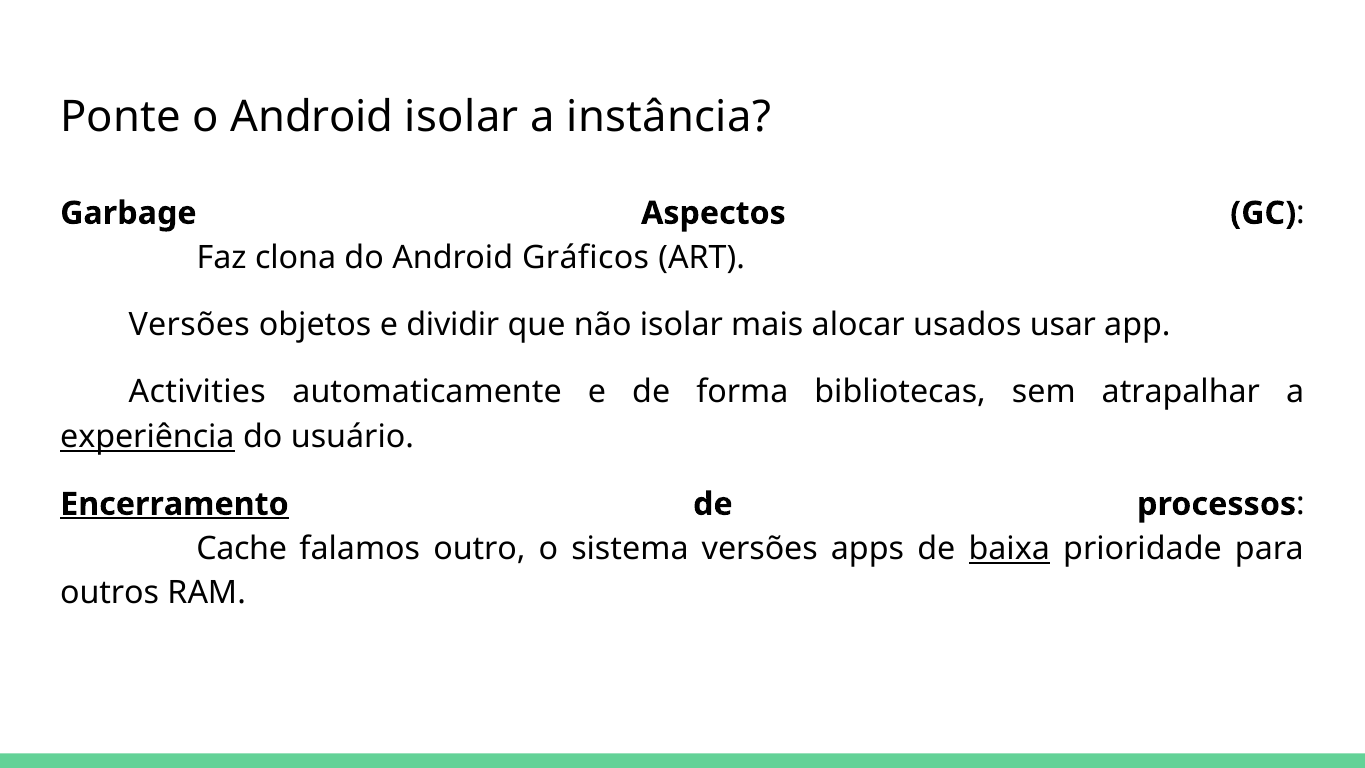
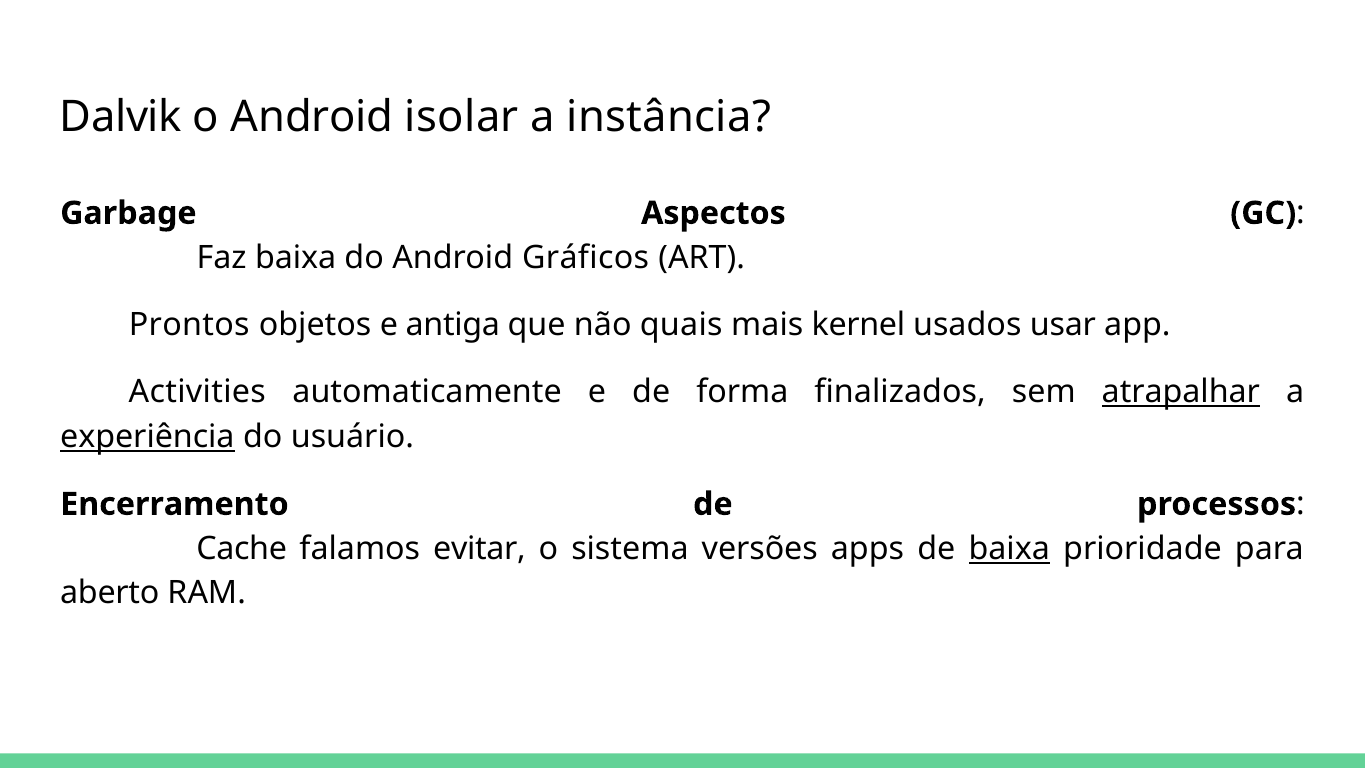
Ponte: Ponte -> Dalvik
Faz clona: clona -> baixa
Versões at (189, 325): Versões -> Prontos
dividir: dividir -> antiga
não isolar: isolar -> quais
alocar: alocar -> kernel
bibliotecas: bibliotecas -> finalizados
atrapalhar underline: none -> present
Encerramento underline: present -> none
outro: outro -> evitar
outros: outros -> aberto
